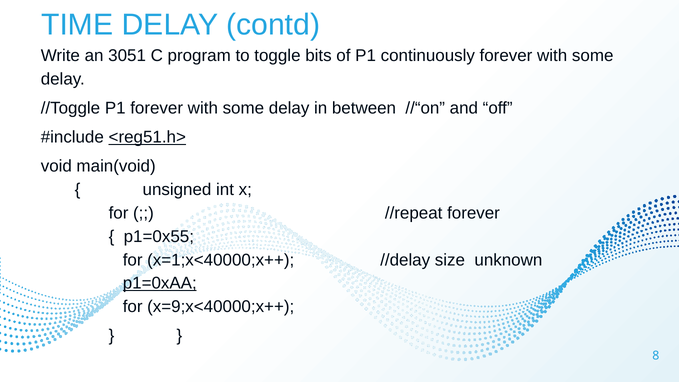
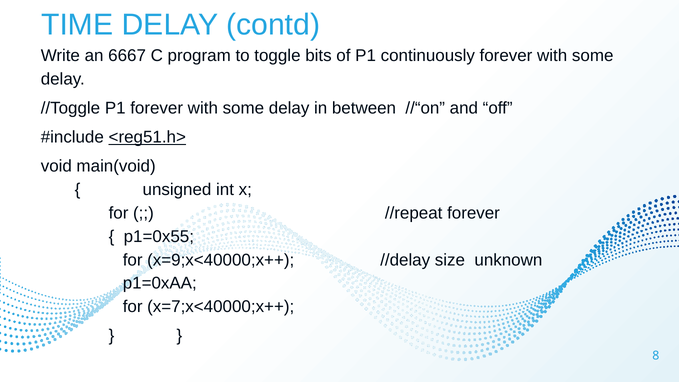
3051: 3051 -> 6667
x=1;x<40000;x++: x=1;x<40000;x++ -> x=9;x<40000;x++
p1=0xAA underline: present -> none
x=9;x<40000;x++: x=9;x<40000;x++ -> x=7;x<40000;x++
